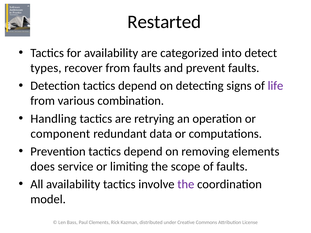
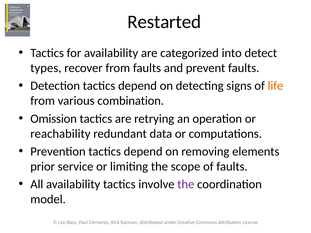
life colour: purple -> orange
Handling: Handling -> Omission
component: component -> reachability
does: does -> prior
